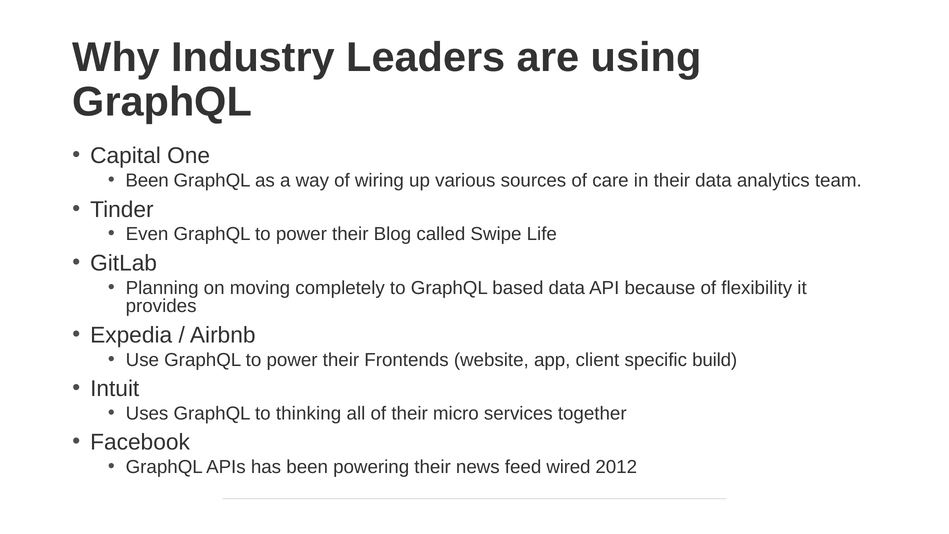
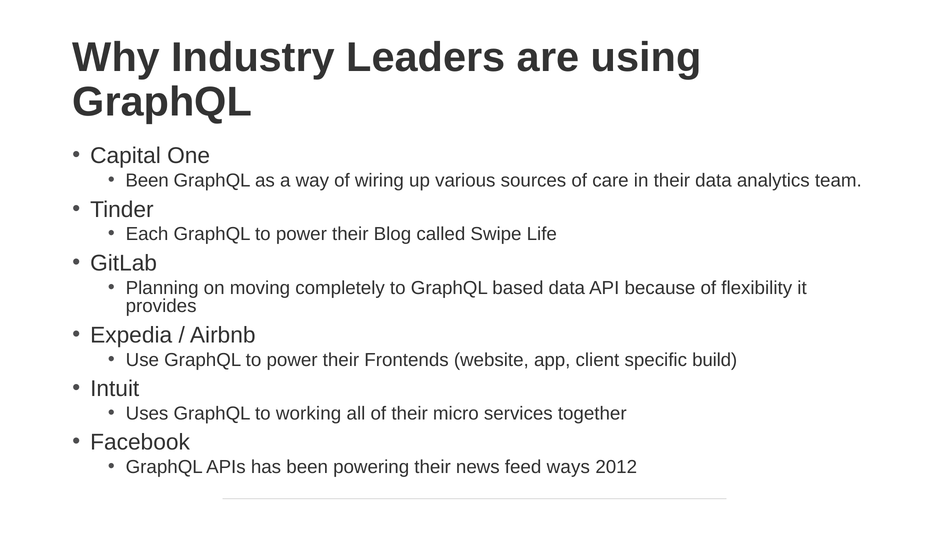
Even: Even -> Each
thinking: thinking -> working
wired: wired -> ways
